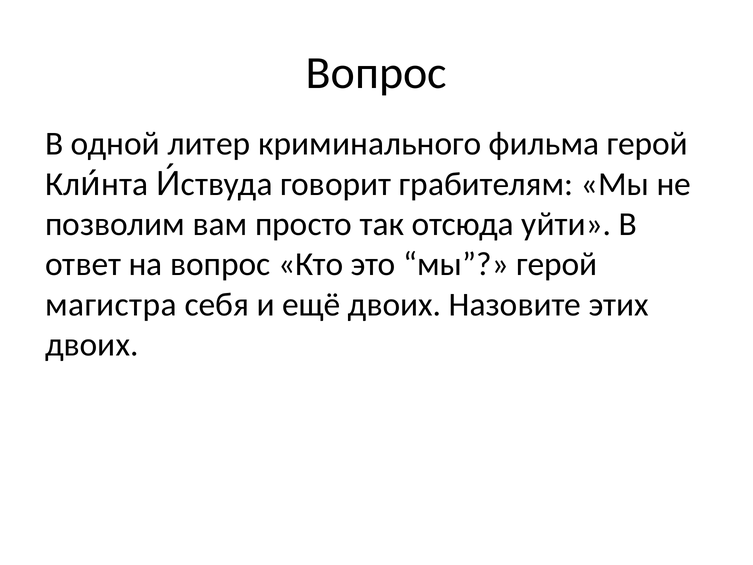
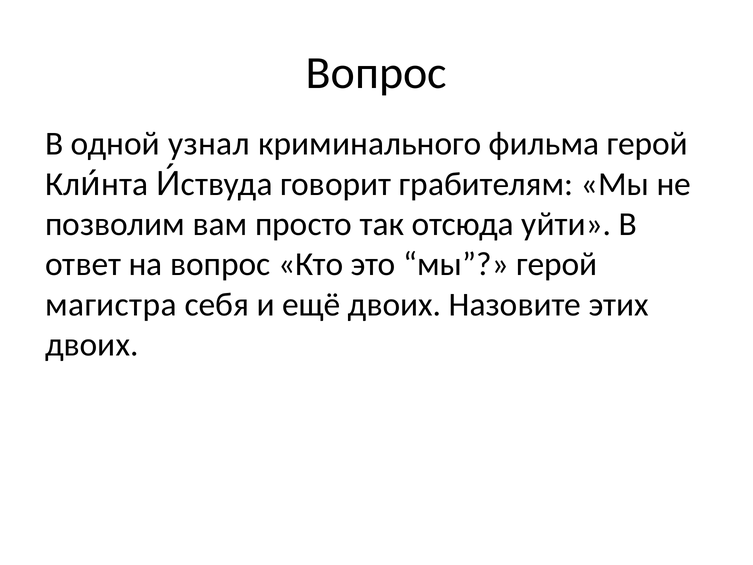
литер: литер -> узнал
